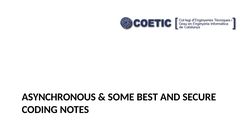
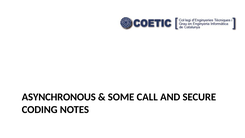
BEST: BEST -> CALL
